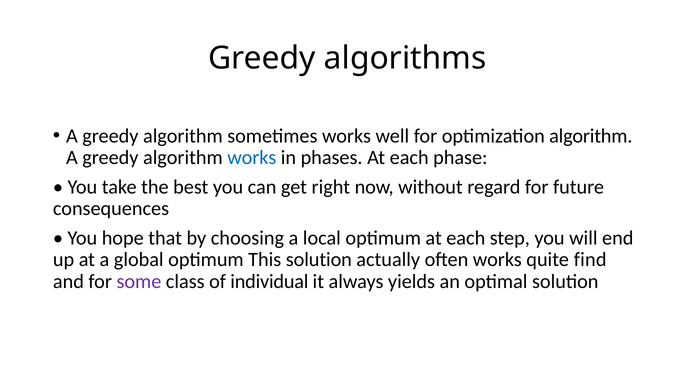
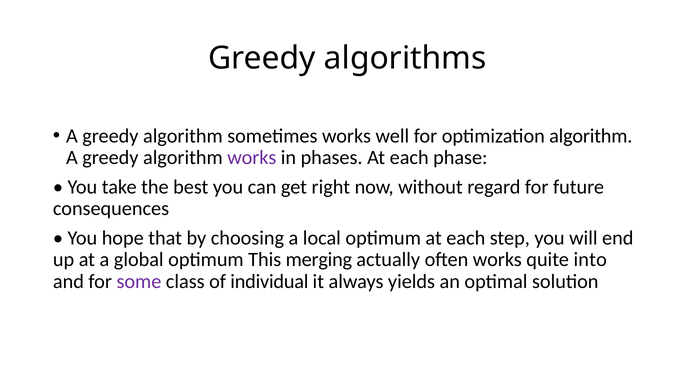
works at (252, 158) colour: blue -> purple
This solution: solution -> merging
find: find -> into
